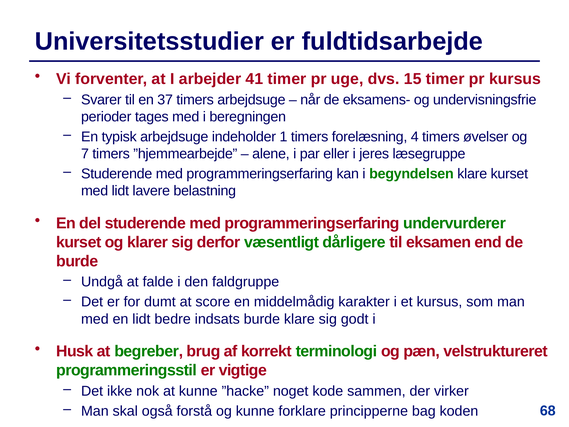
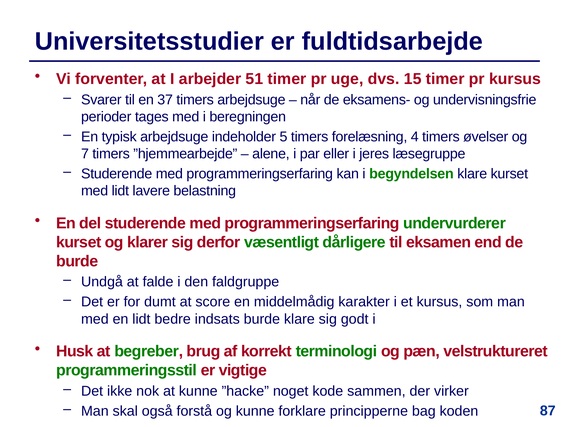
41: 41 -> 51
1: 1 -> 5
68: 68 -> 87
